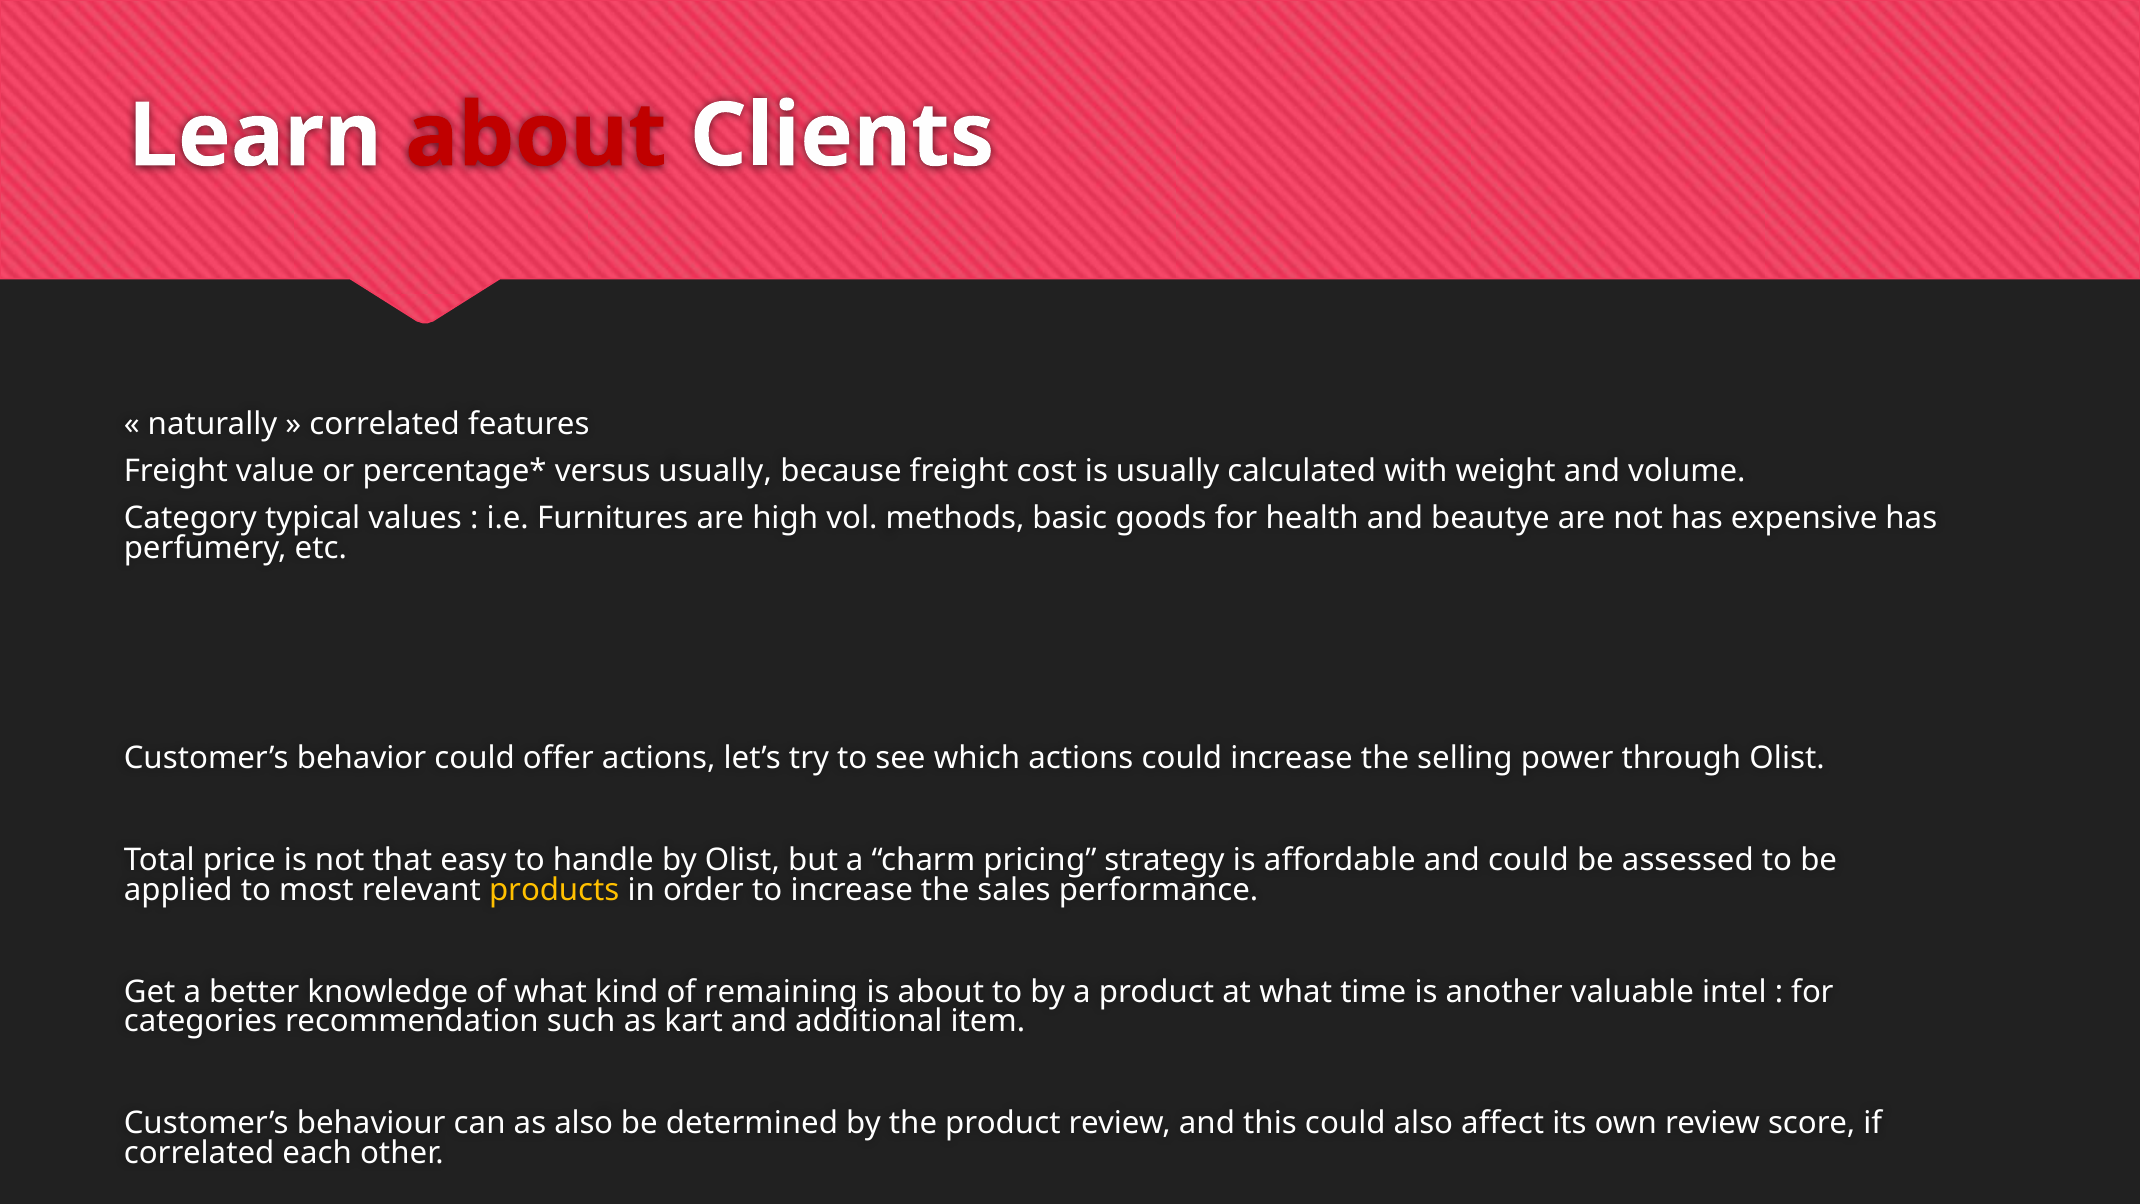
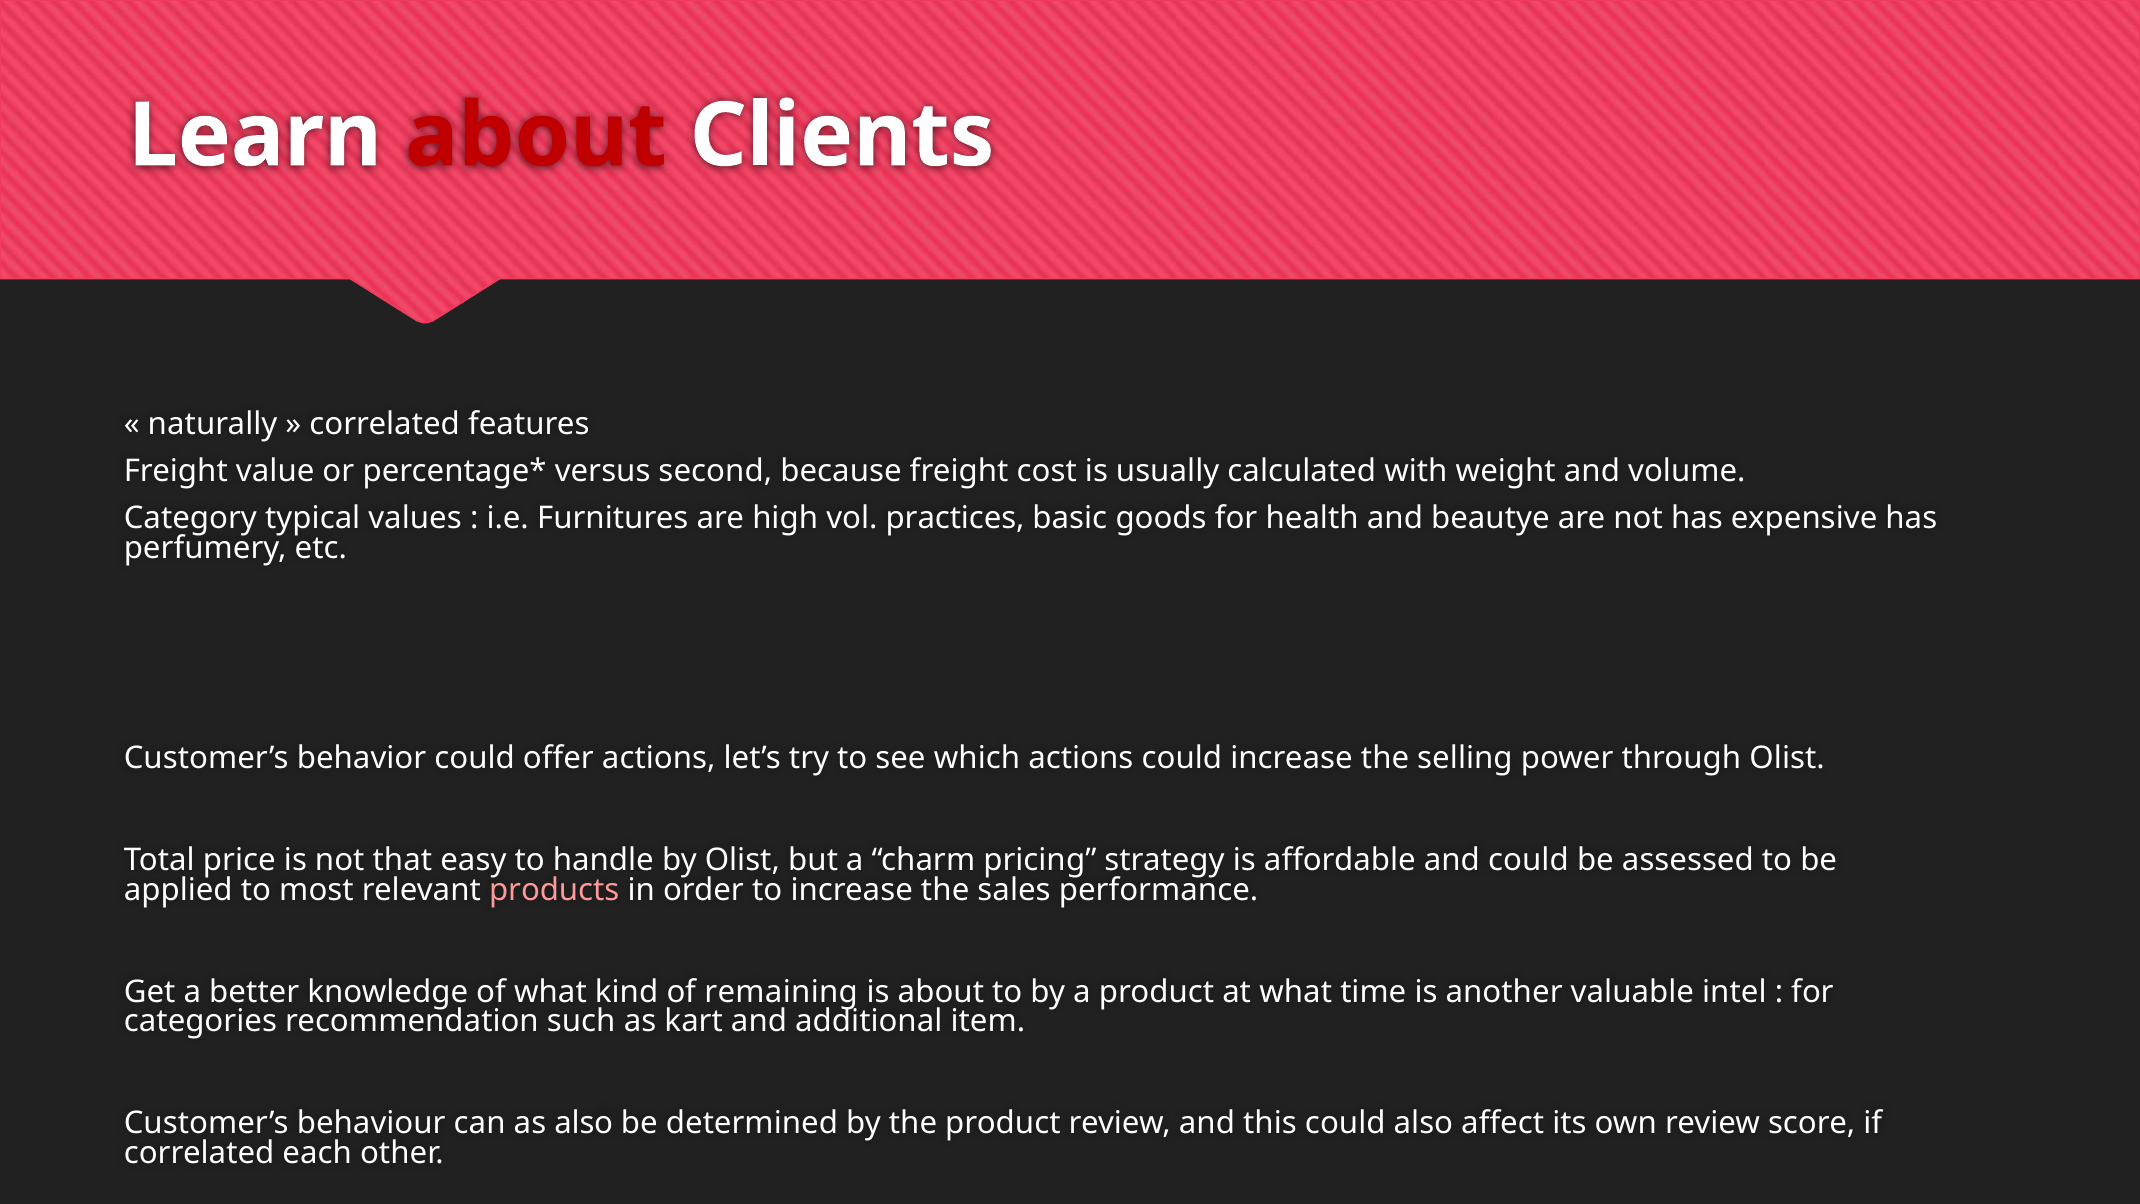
versus usually: usually -> second
methods: methods -> practices
products colour: yellow -> pink
